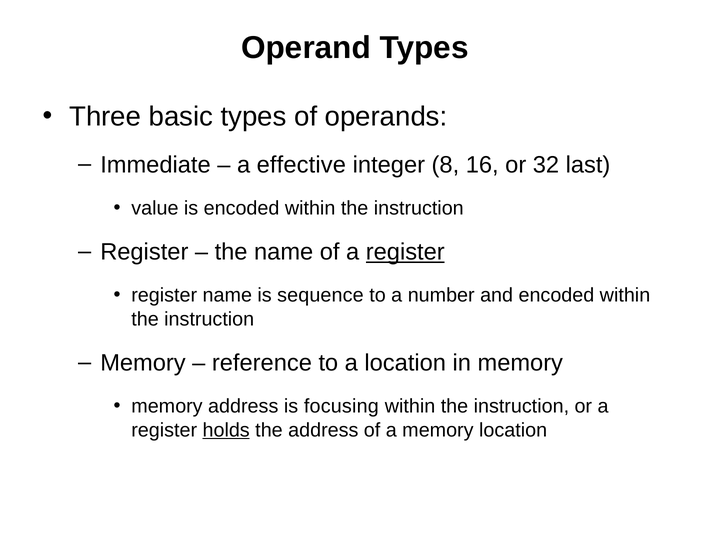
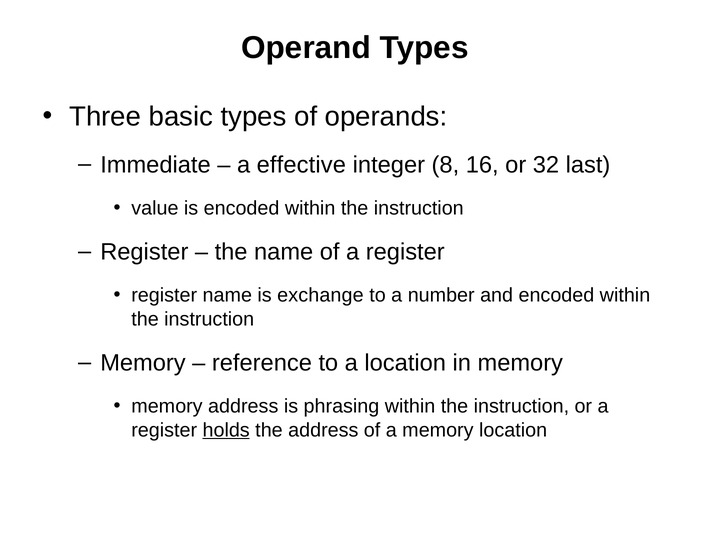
register at (405, 252) underline: present -> none
sequence: sequence -> exchange
focusing: focusing -> phrasing
